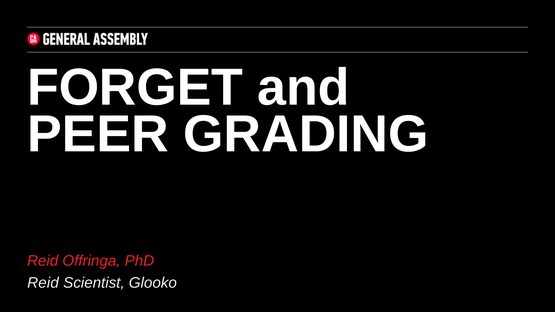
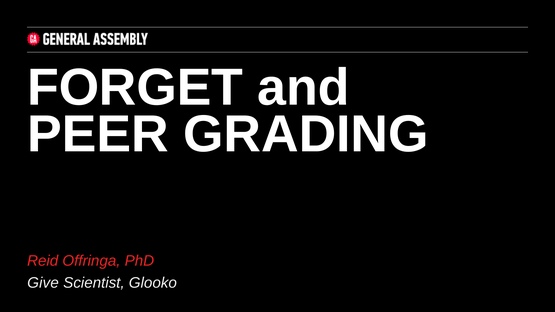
Reid at (43, 283): Reid -> Give
